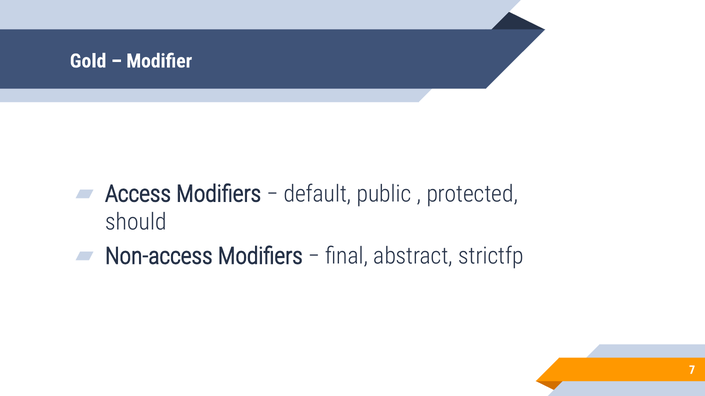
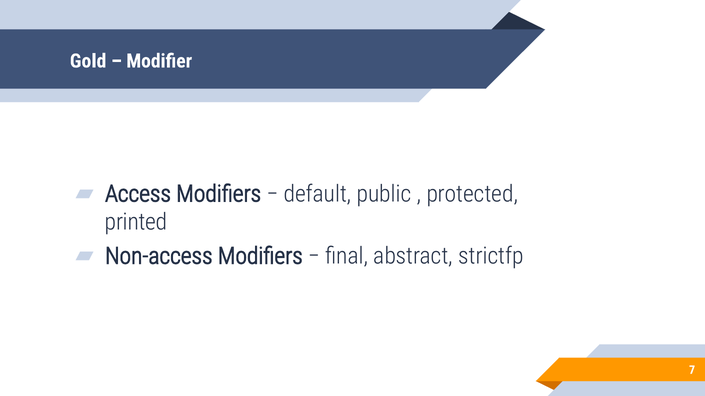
should: should -> printed
